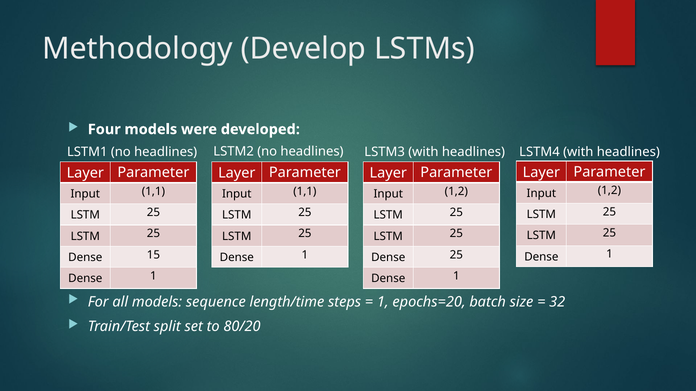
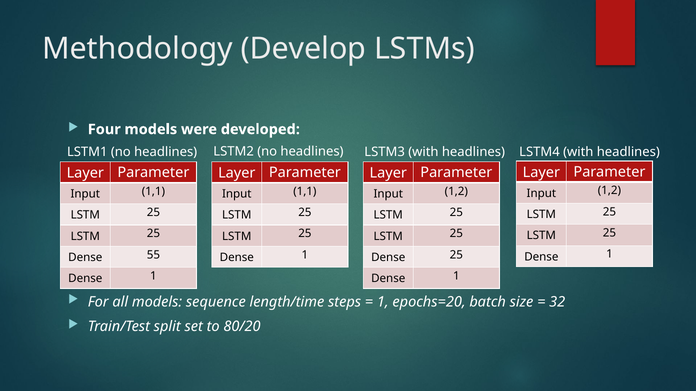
15: 15 -> 55
